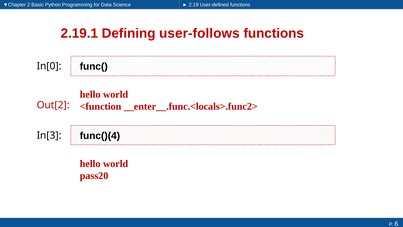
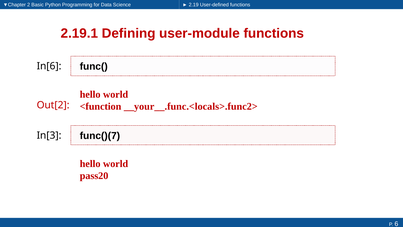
user-follows: user-follows -> user-module
In[0: In[0 -> In[6
__enter__.func.<locals>.func2>: __enter__.func.<locals>.func2> -> __your__.func.<locals>.func2>
func()(4: func()(4 -> func()(7
